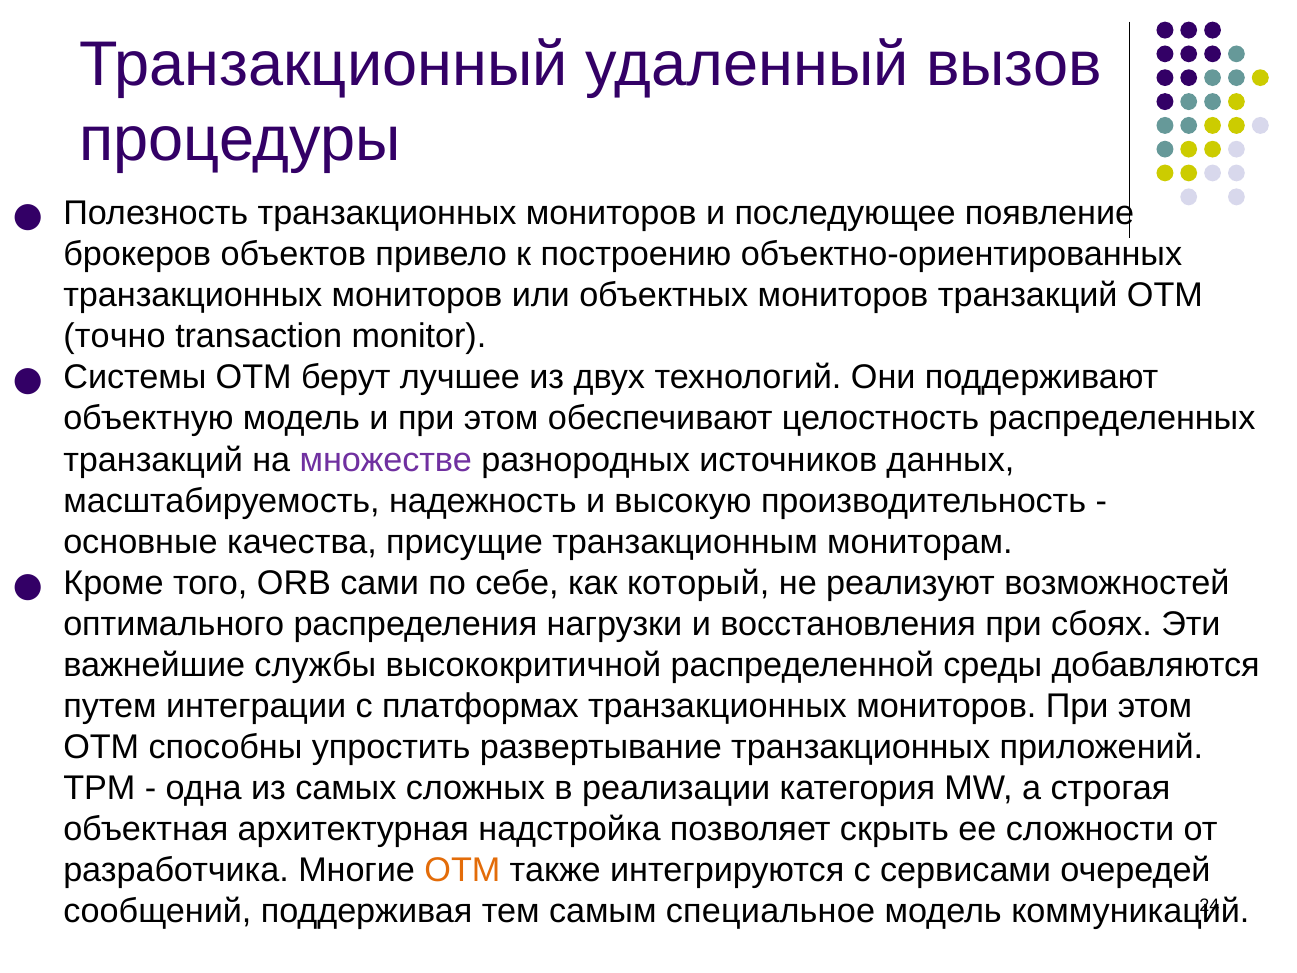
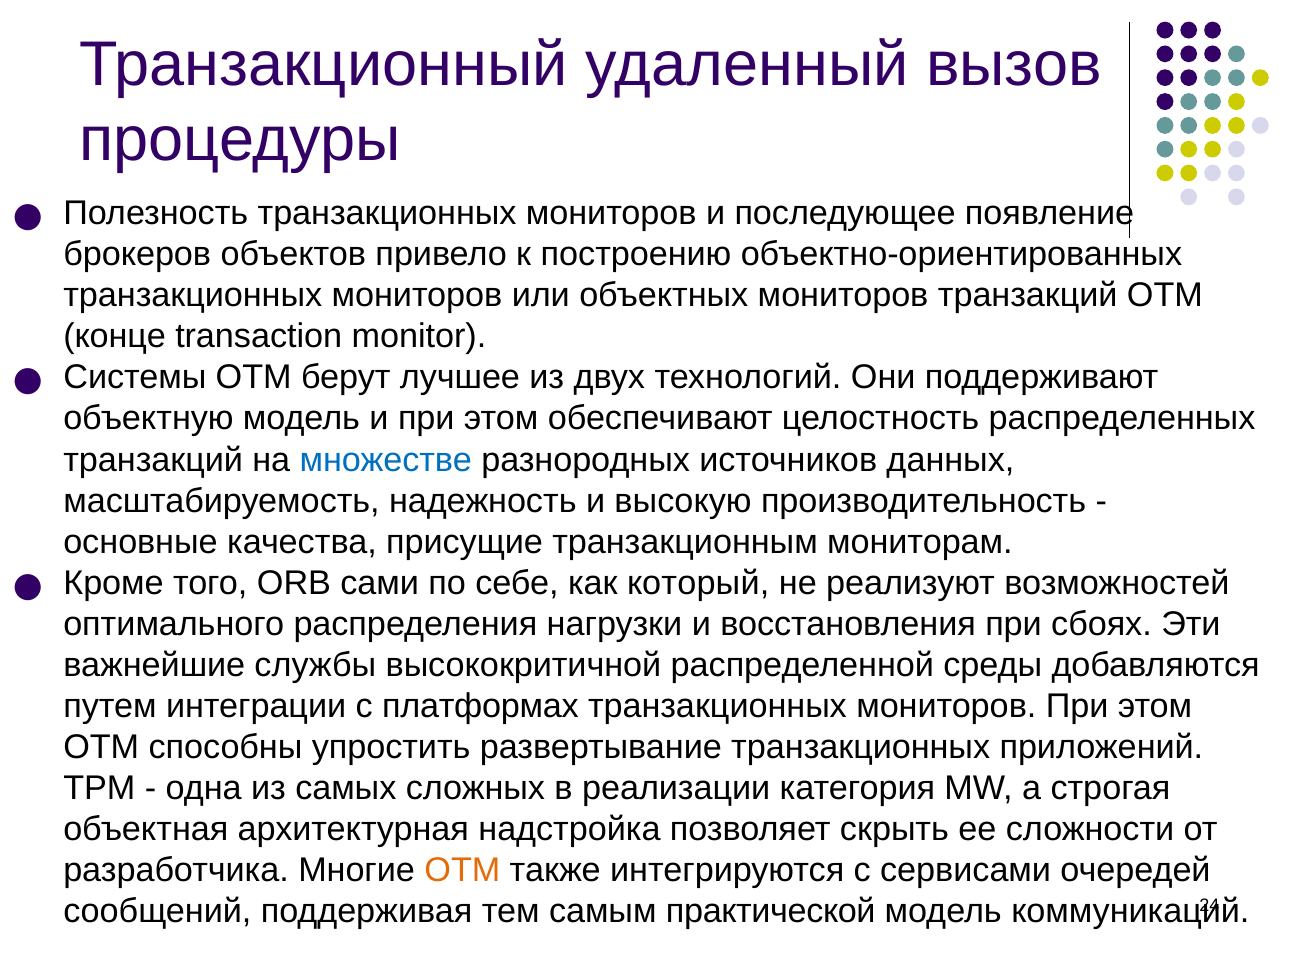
точно: точно -> конце
множестве colour: purple -> blue
специальное: специальное -> практической
